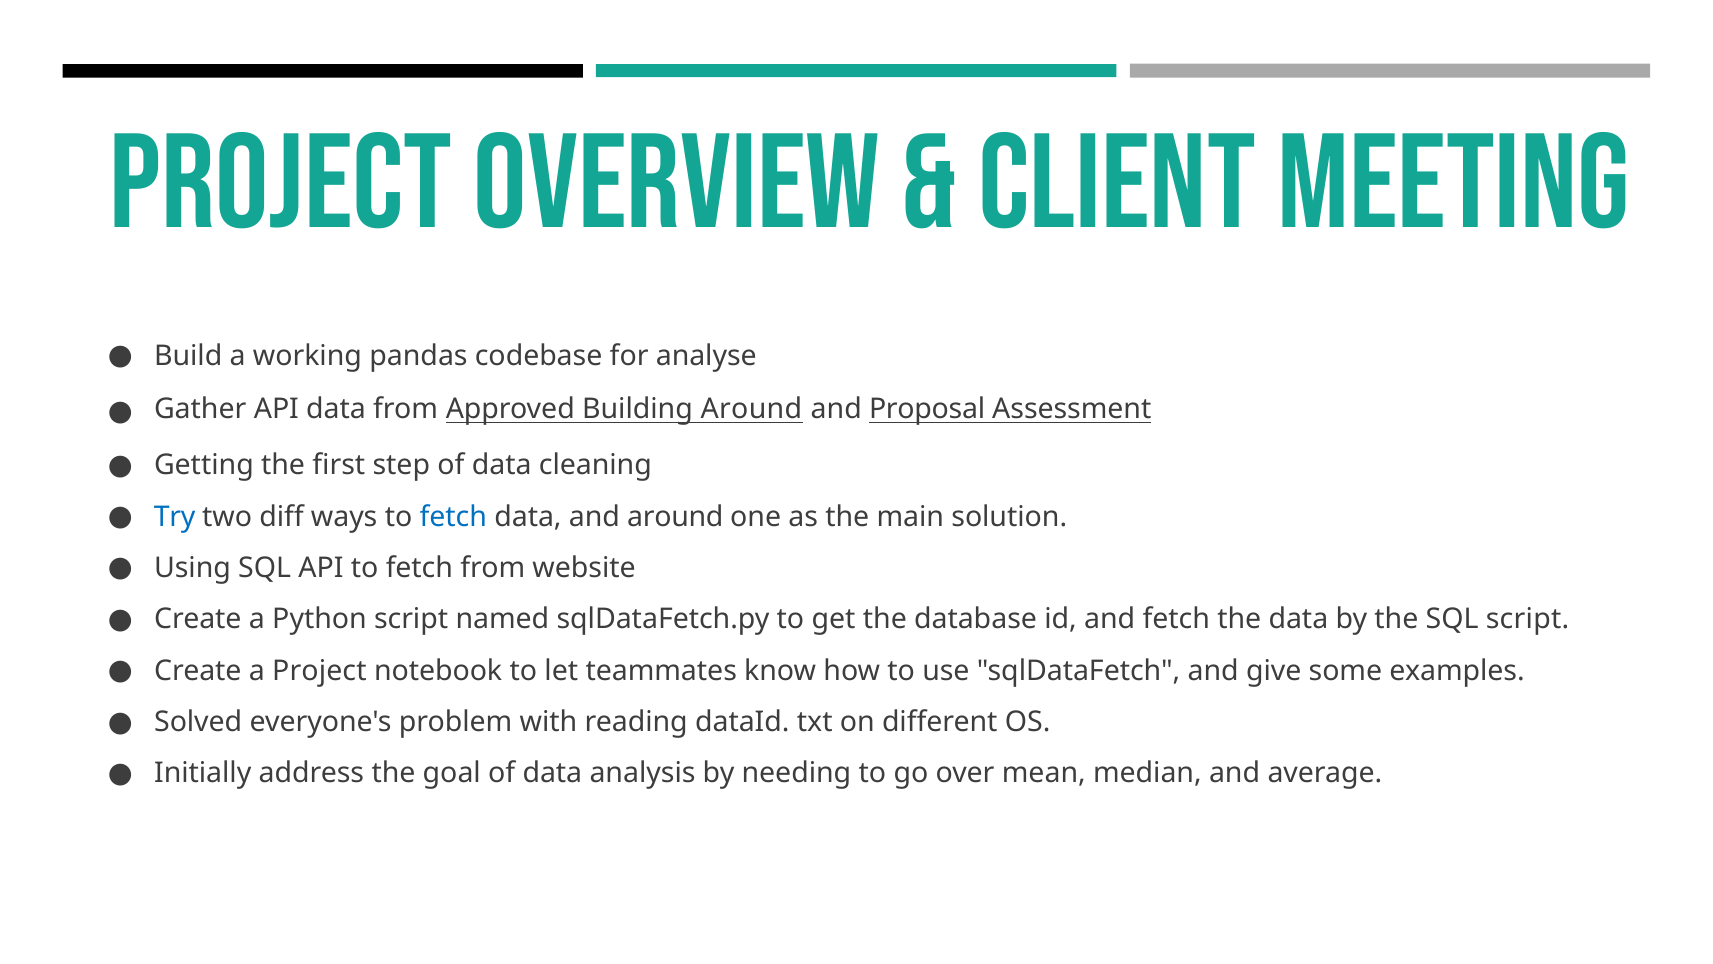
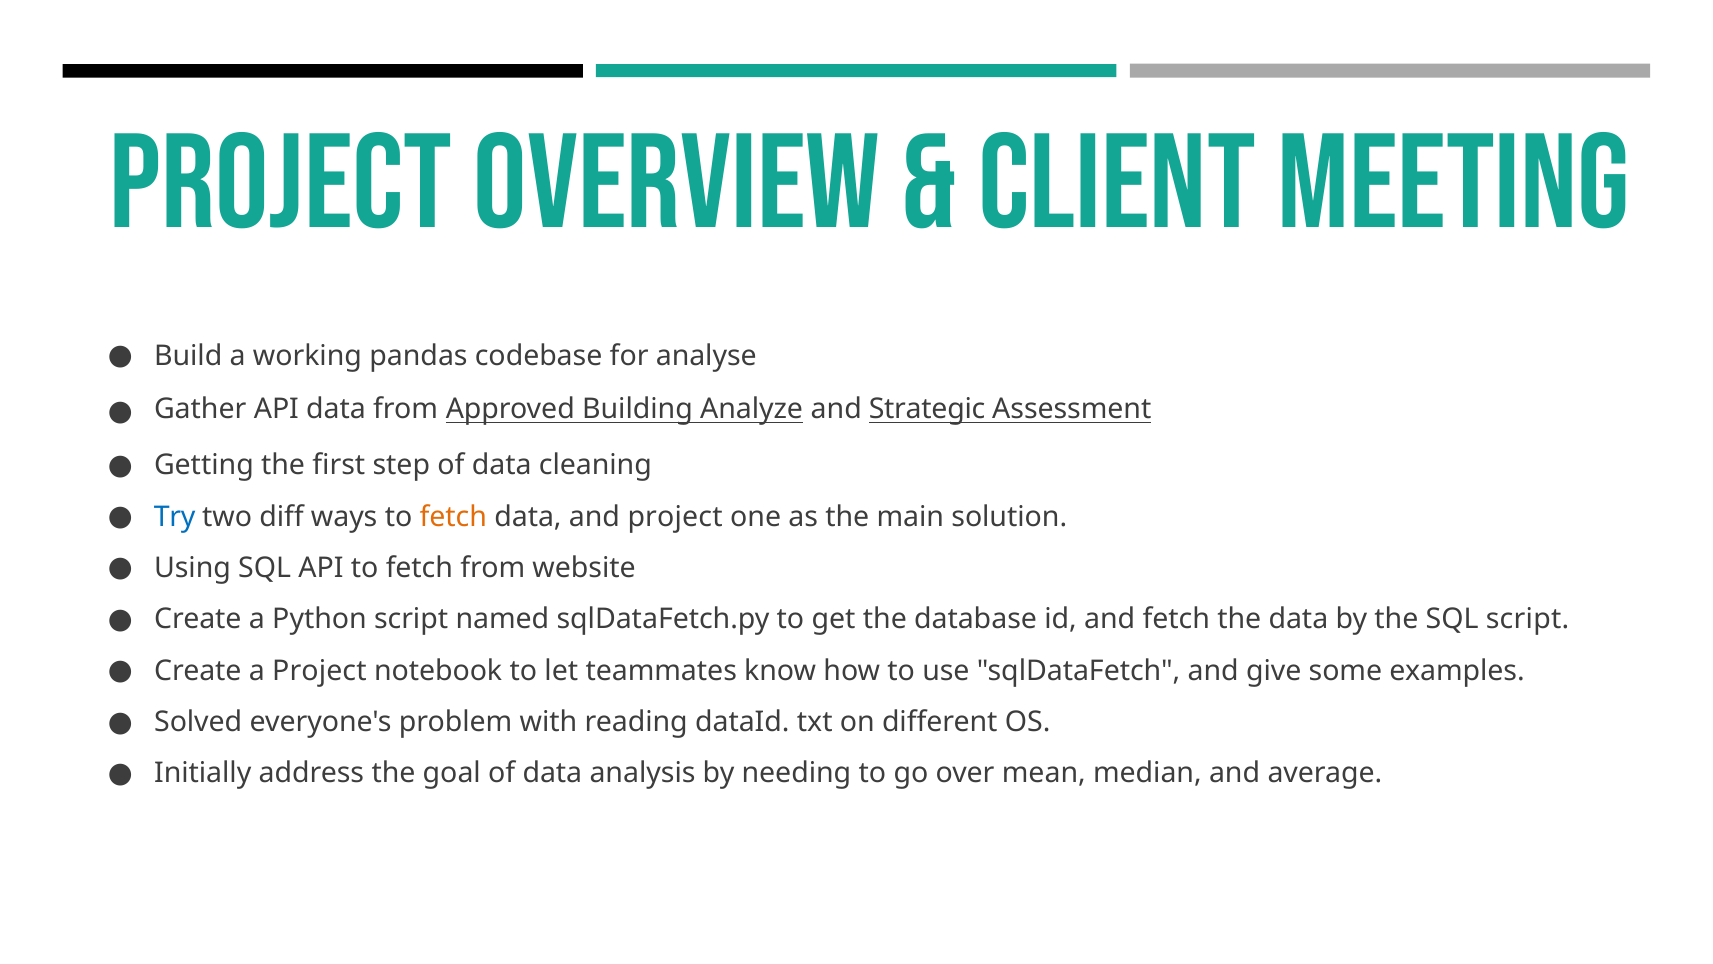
Building Around: Around -> Analyze
Proposal: Proposal -> Strategic
fetch at (453, 516) colour: blue -> orange
and around: around -> project
